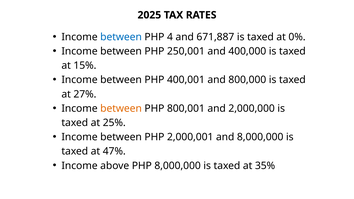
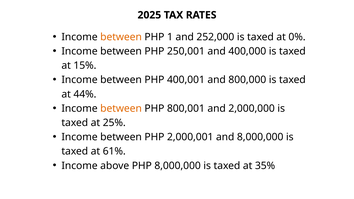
between at (121, 37) colour: blue -> orange
4: 4 -> 1
671,887: 671,887 -> 252,000
27%: 27% -> 44%
47%: 47% -> 61%
